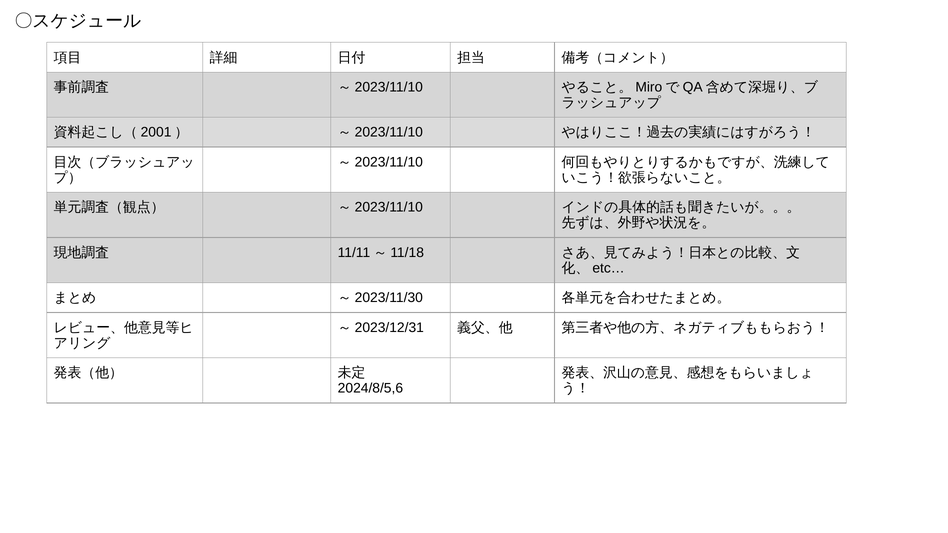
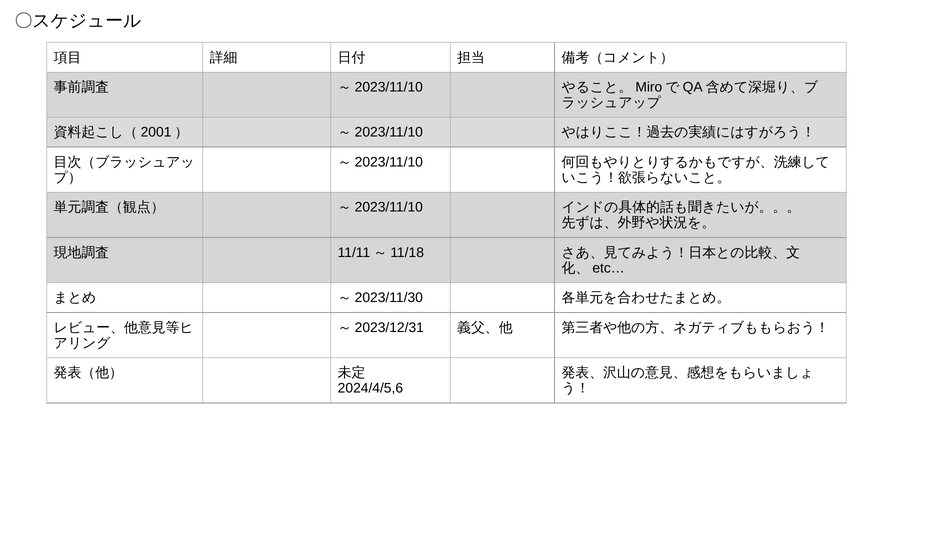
2024/8/5,6: 2024/8/5,6 -> 2024/4/5,6
